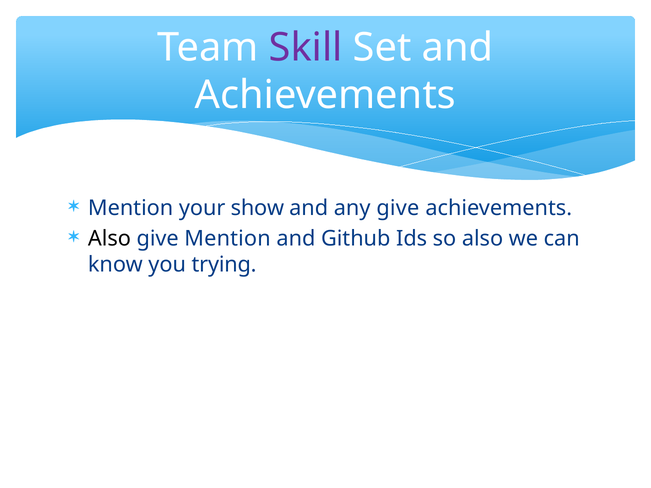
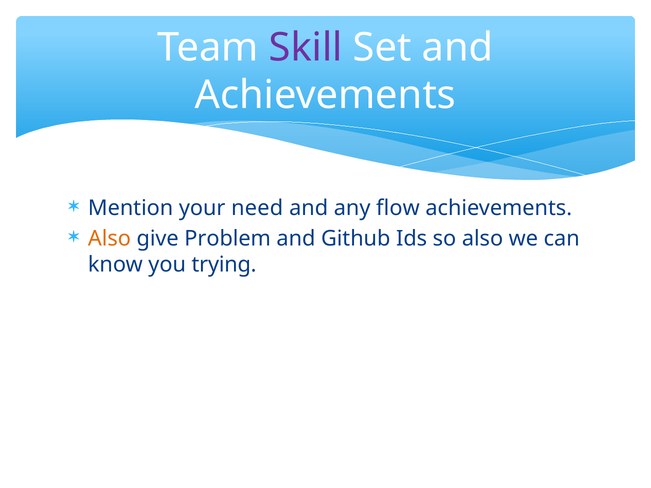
show: show -> need
any give: give -> flow
Also at (109, 239) colour: black -> orange
give Mention: Mention -> Problem
